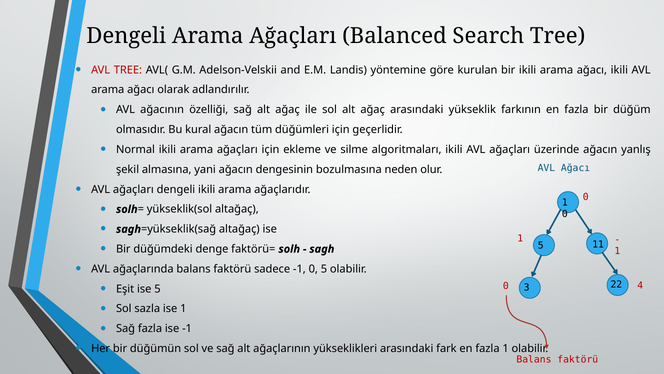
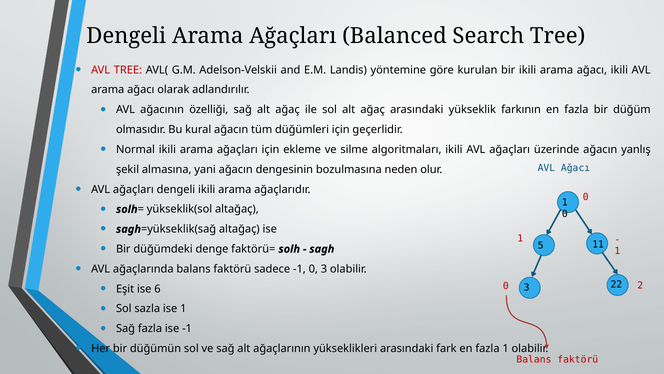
0 5: 5 -> 3
ise 5: 5 -> 6
4: 4 -> 2
